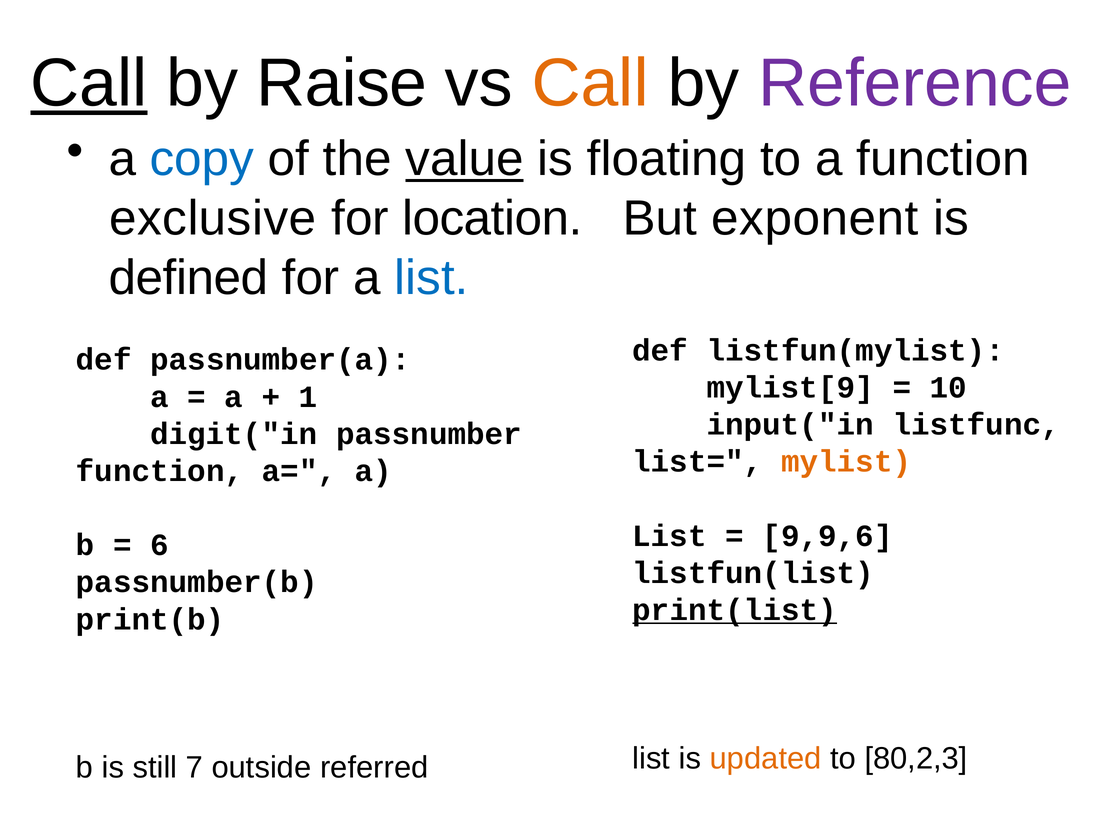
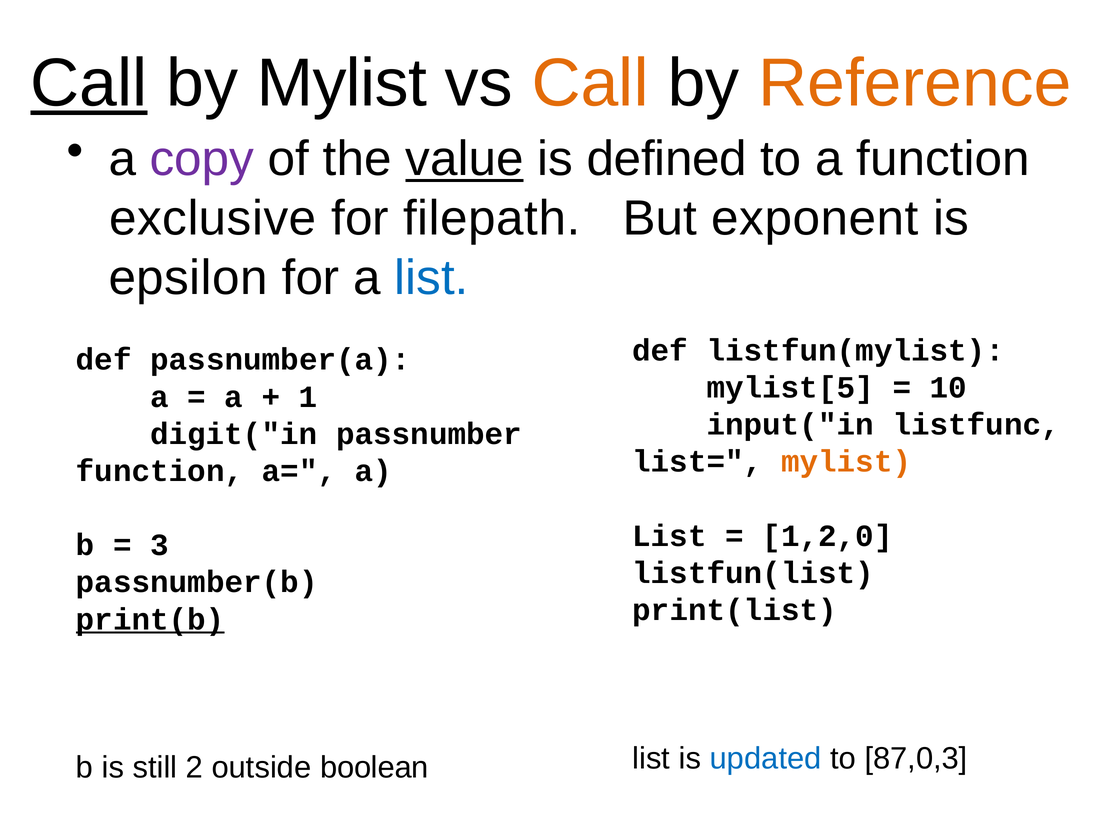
by Raise: Raise -> Mylist
Reference colour: purple -> orange
copy colour: blue -> purple
floating: floating -> defined
location: location -> filepath
defined: defined -> epsilon
mylist[9: mylist[9 -> mylist[5
9,9,6: 9,9,6 -> 1,2,0
6: 6 -> 3
print(list underline: present -> none
print(b underline: none -> present
updated colour: orange -> blue
80,2,3: 80,2,3 -> 87,0,3
7: 7 -> 2
referred: referred -> boolean
